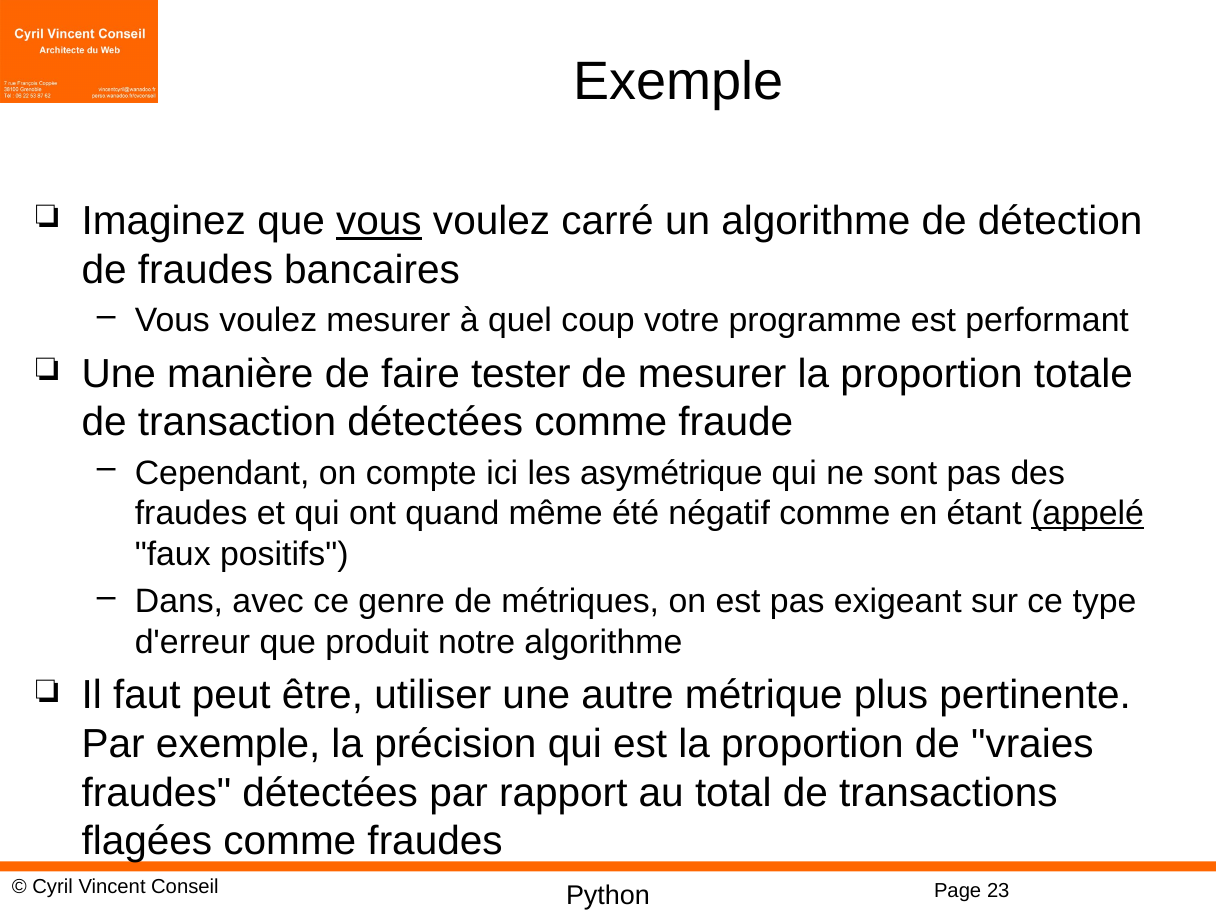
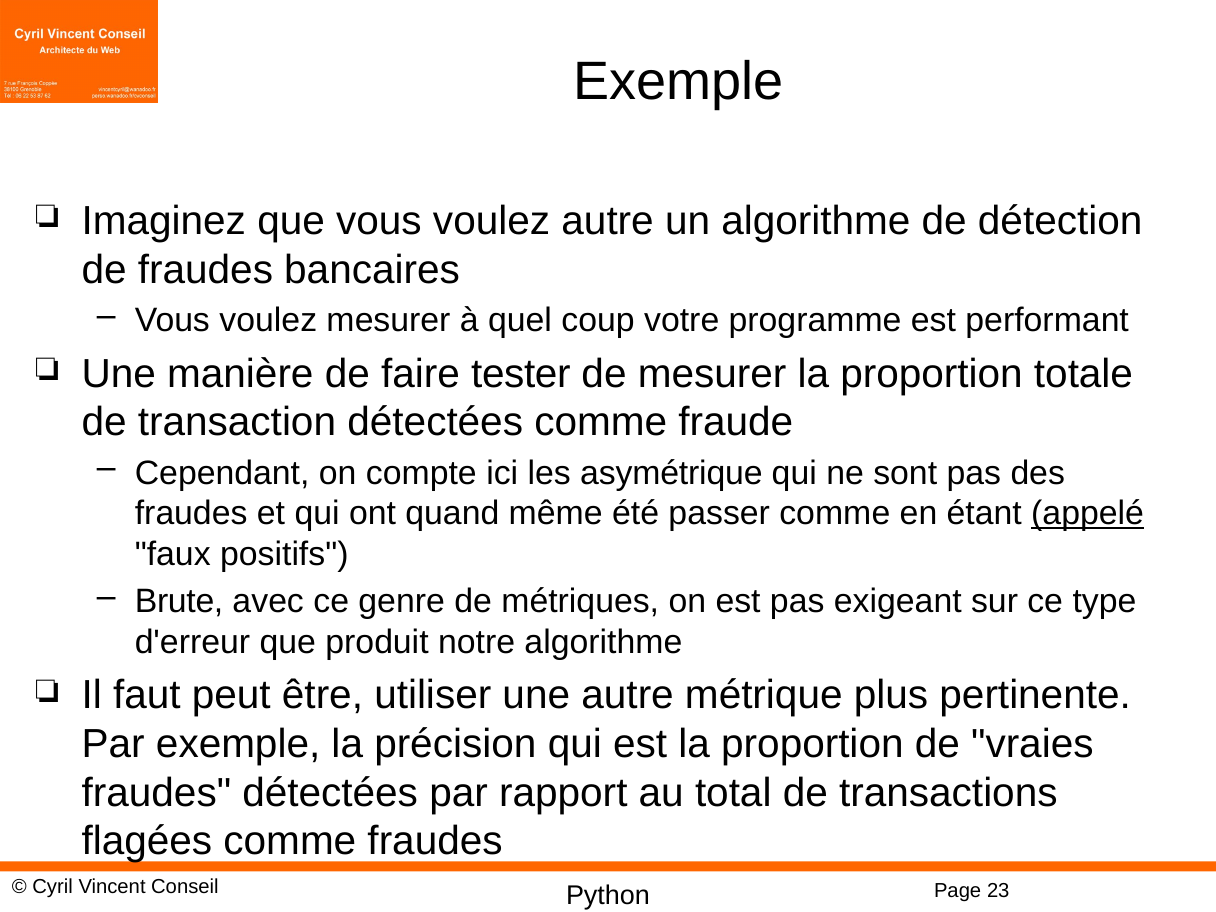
vous at (379, 221) underline: present -> none
voulez carré: carré -> autre
négatif: négatif -> passer
Dans: Dans -> Brute
